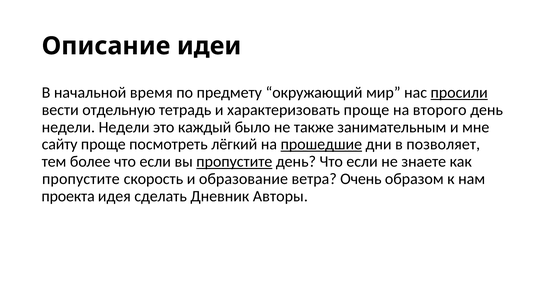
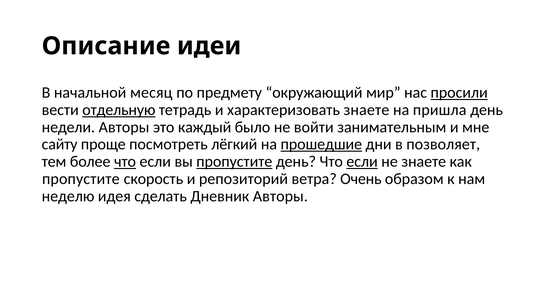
время: время -> месяц
отдельную underline: none -> present
характеризовать проще: проще -> знаете
второго: второго -> пришла
недели Недели: Недели -> Авторы
также: также -> войти
что at (125, 161) underline: none -> present
если at (362, 161) underline: none -> present
образование: образование -> репозиторий
проекта: проекта -> неделю
